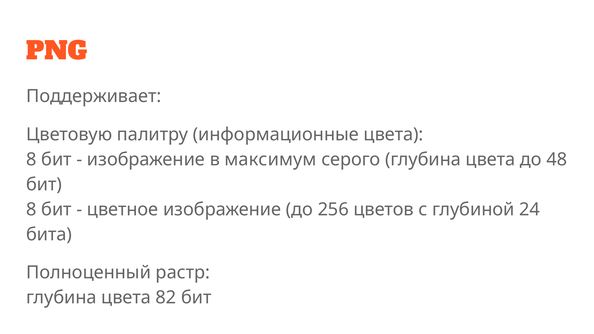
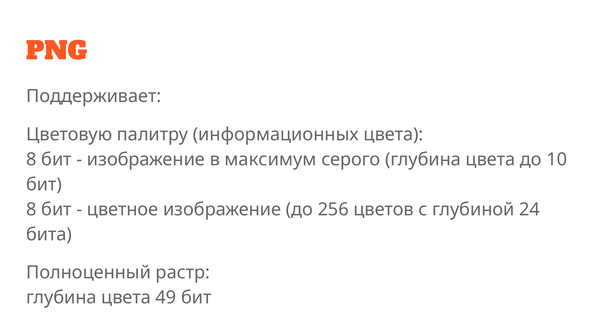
информационные: информационные -> информационных
48: 48 -> 10
82: 82 -> 49
